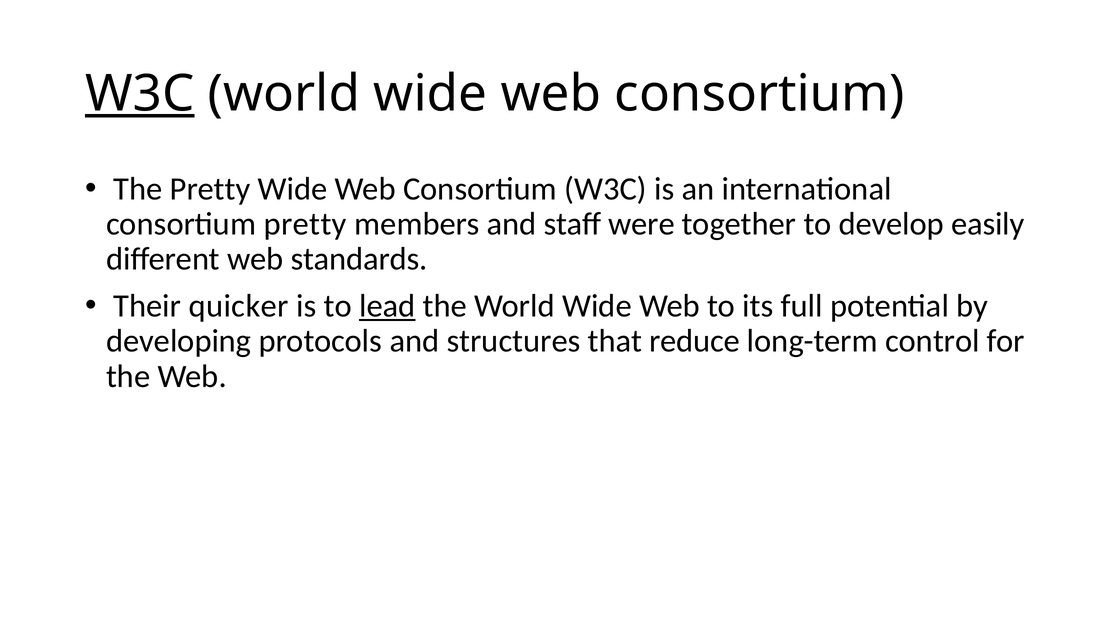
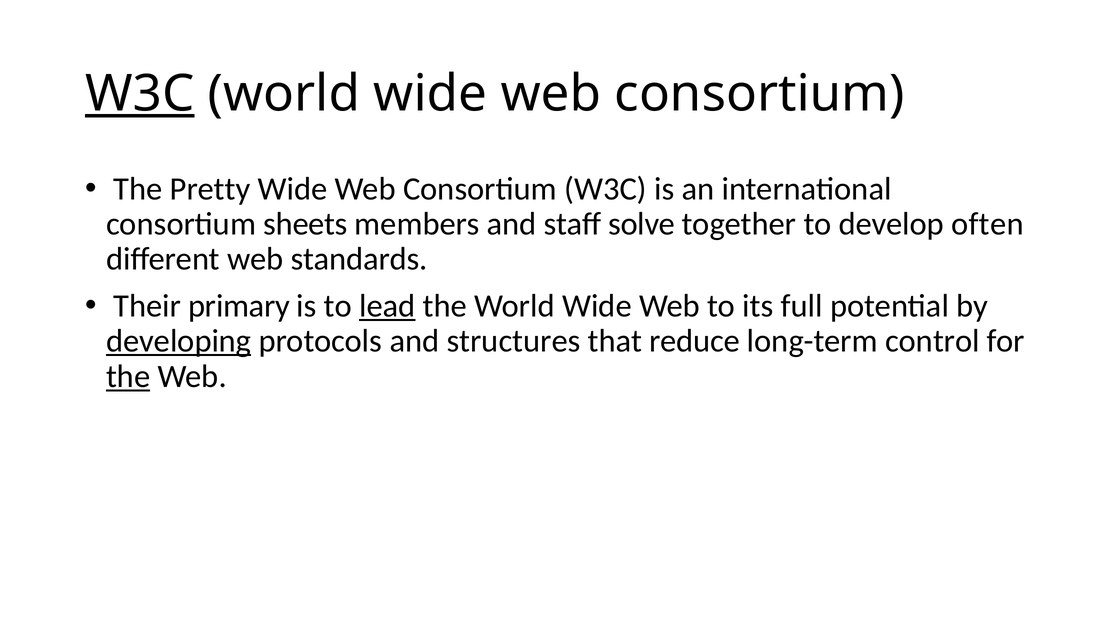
consortium pretty: pretty -> sheets
were: were -> solve
easily: easily -> often
quicker: quicker -> primary
developing underline: none -> present
the at (128, 376) underline: none -> present
